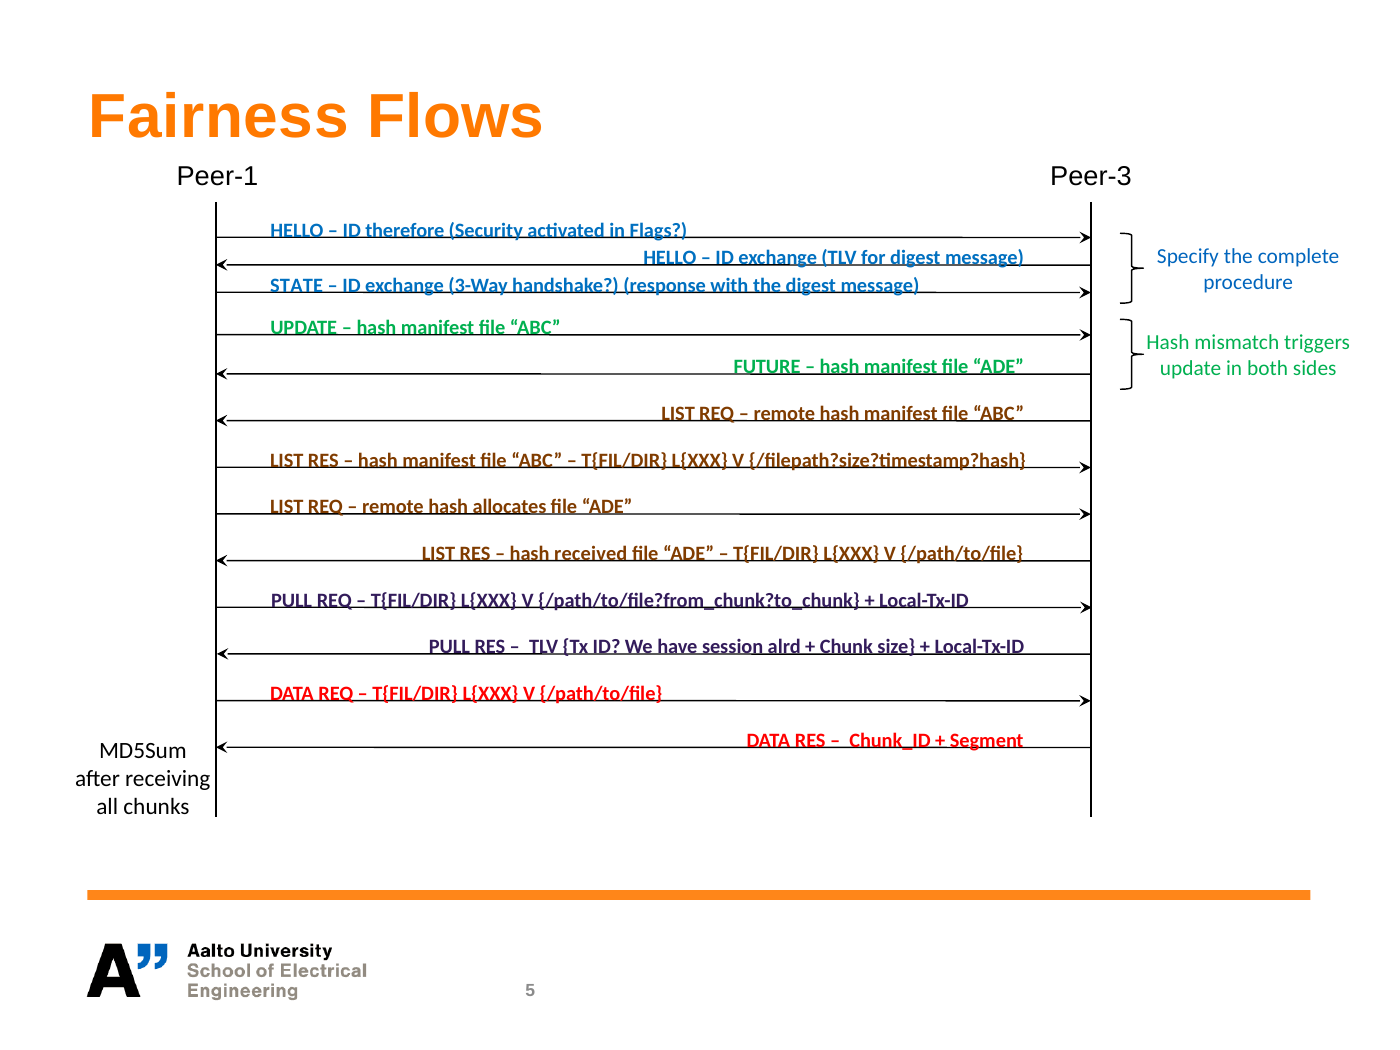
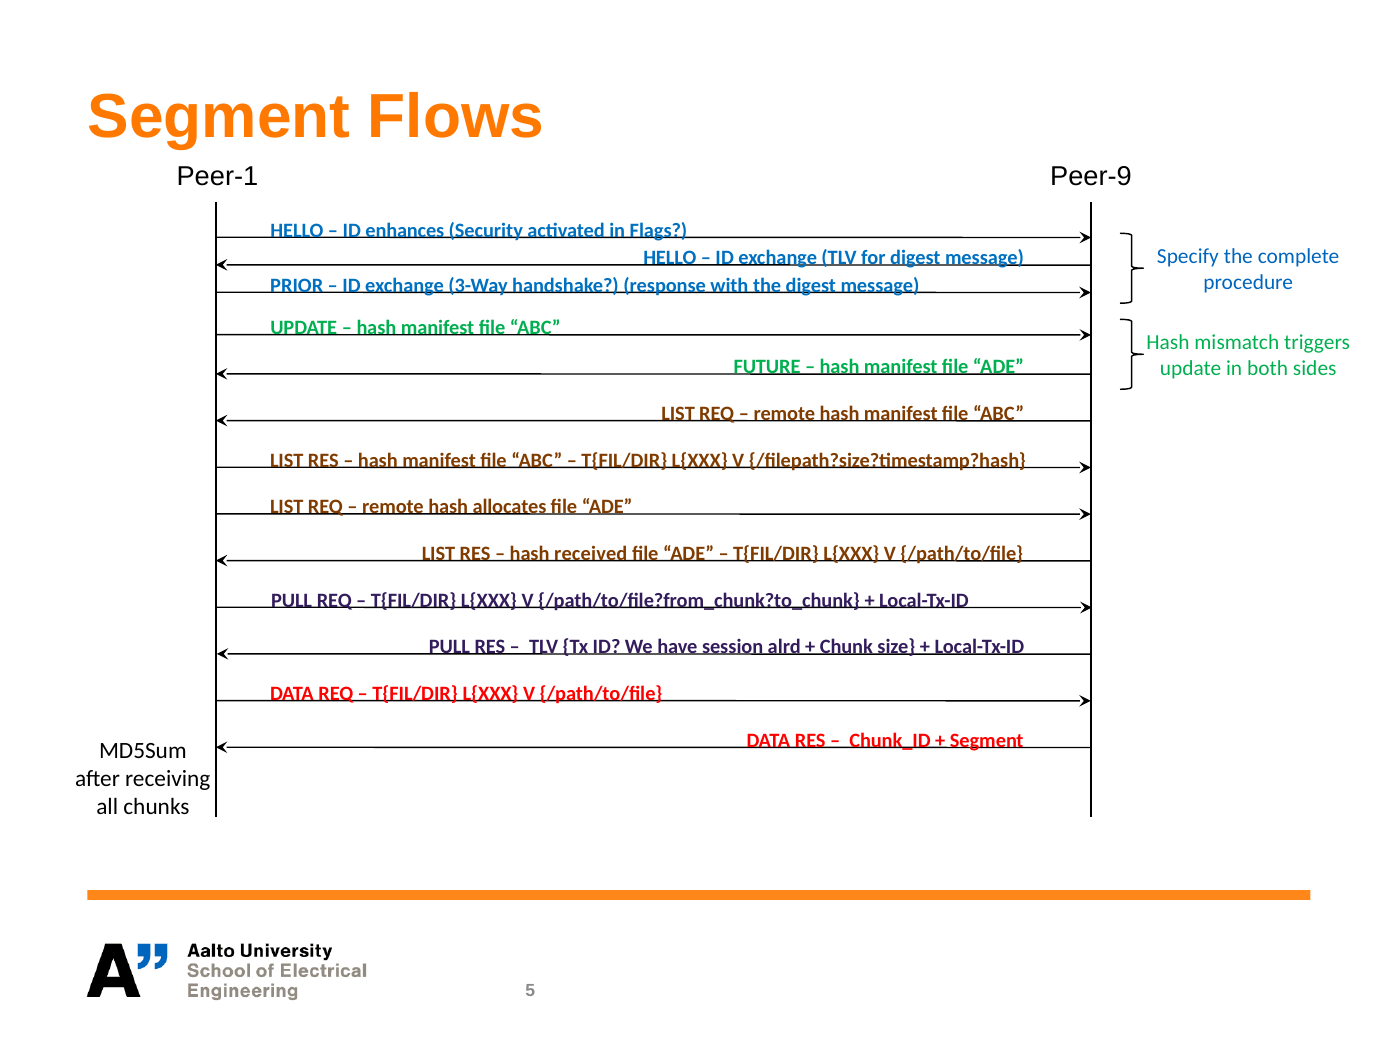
Fairness at (219, 117): Fairness -> Segment
Peer-3: Peer-3 -> Peer-9
therefore: therefore -> enhances
STATE: STATE -> PRIOR
